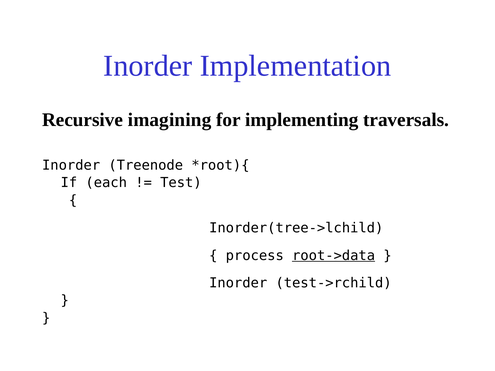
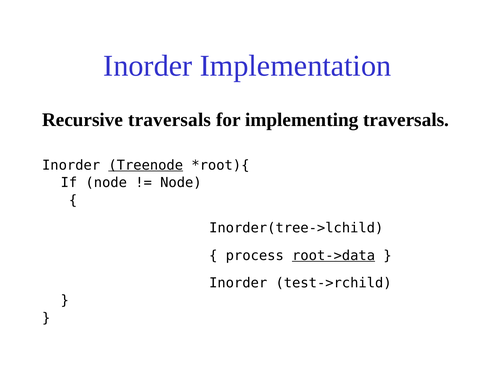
Recursive imagining: imagining -> traversals
Treenode underline: none -> present
If each: each -> node
Test at (181, 183): Test -> Node
